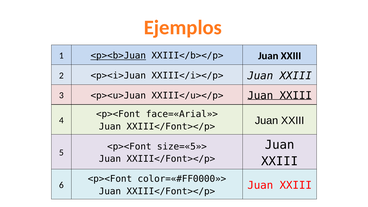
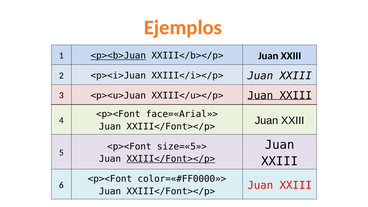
XXIII</Font></p> at (171, 159) underline: none -> present
